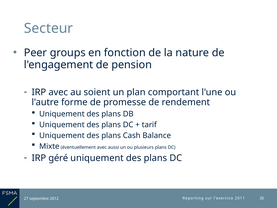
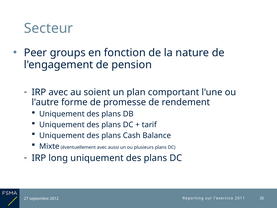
géré: géré -> long
